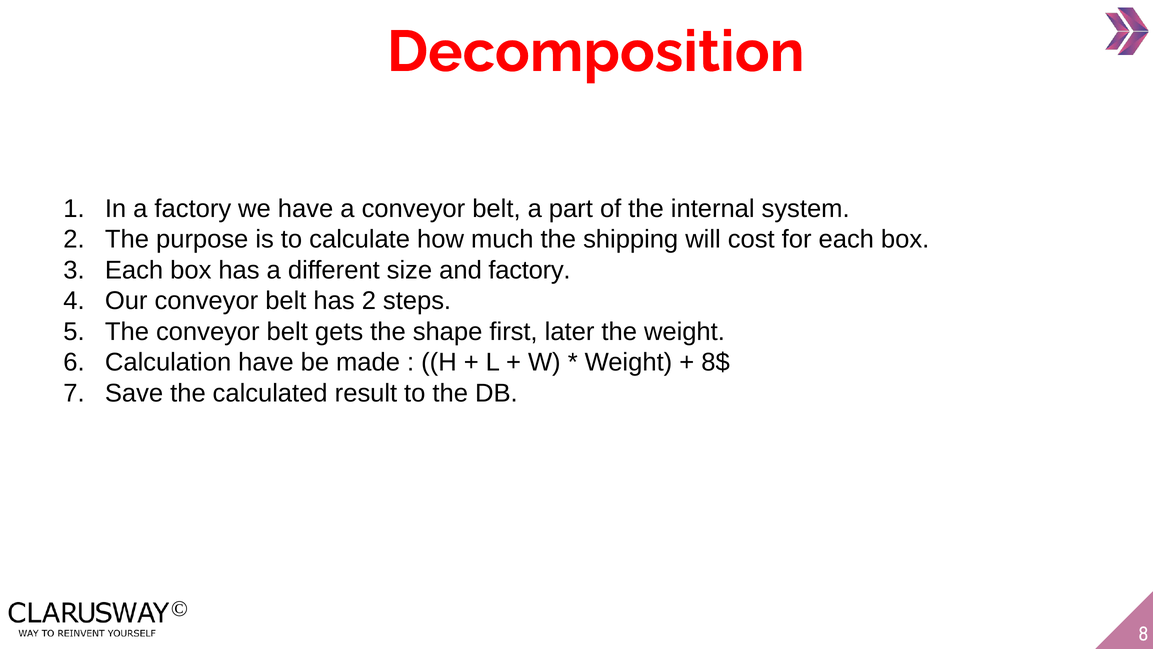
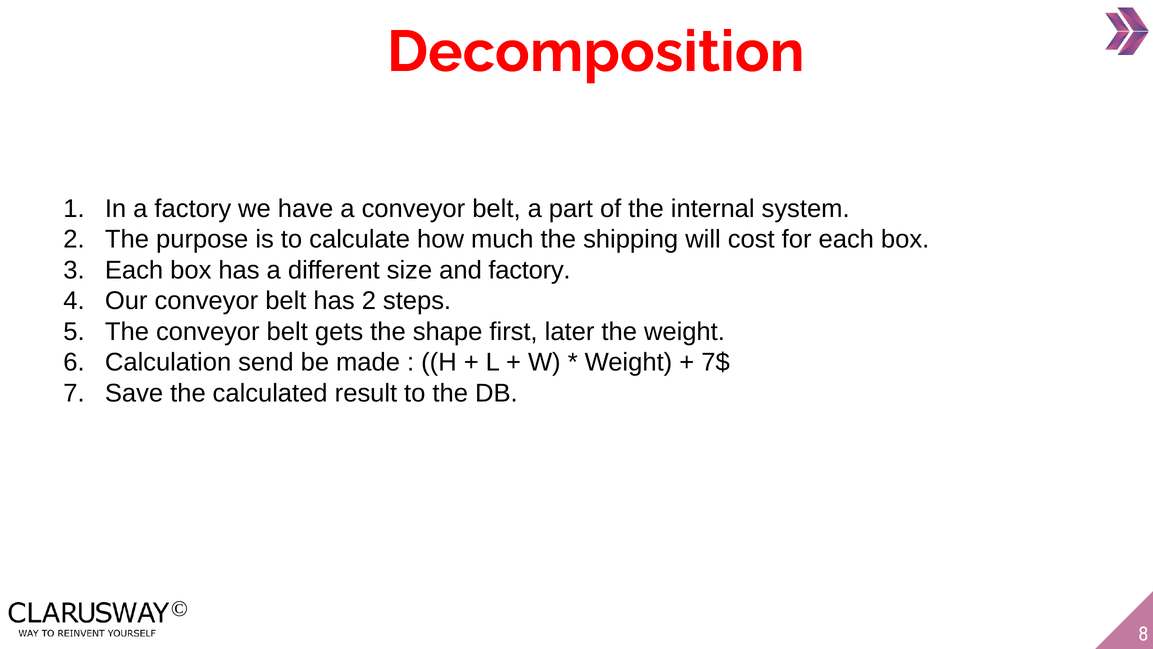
Calculation have: have -> send
8$: 8$ -> 7$
